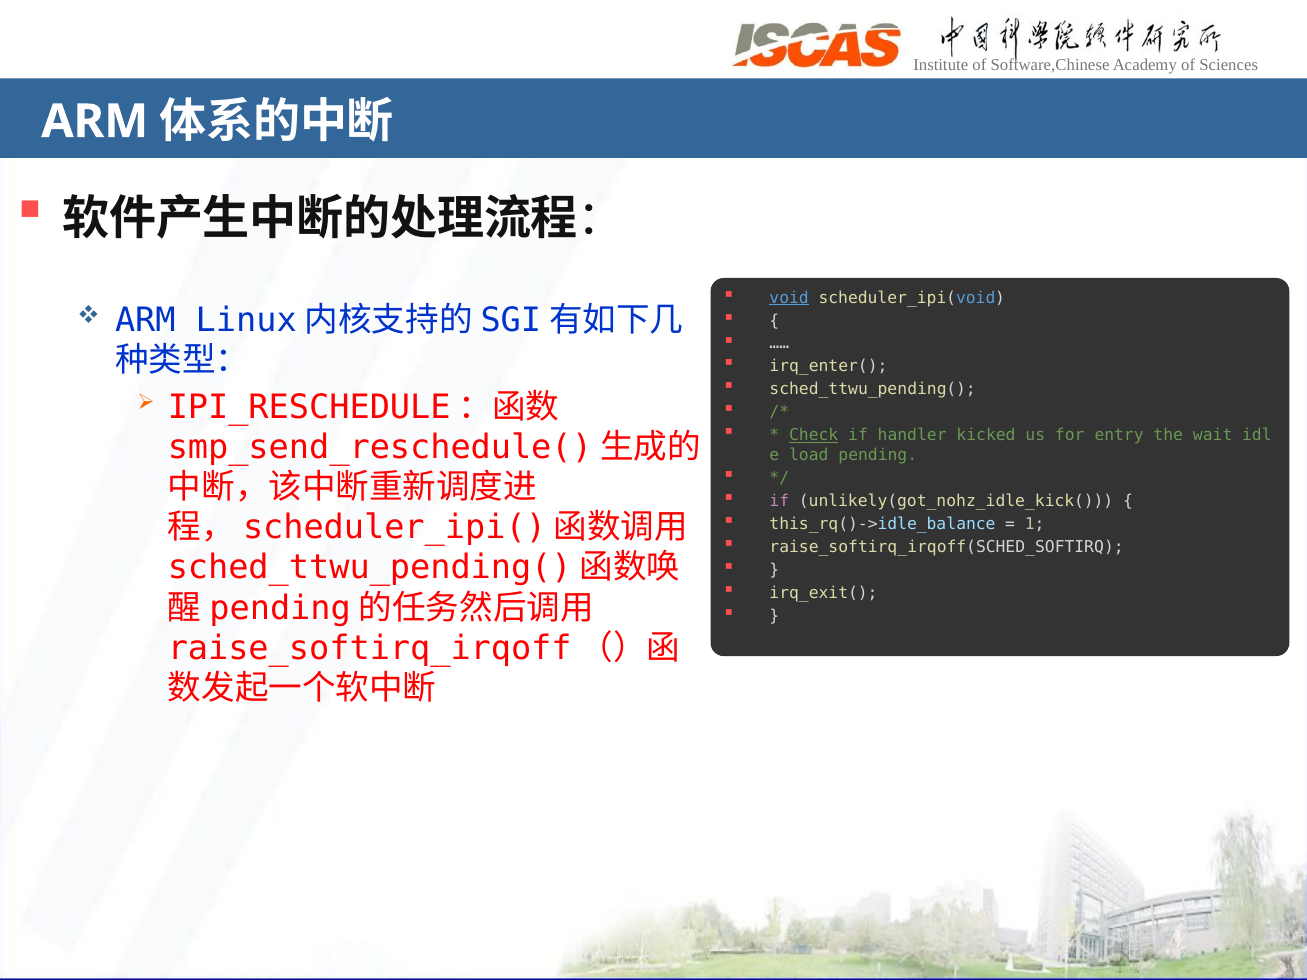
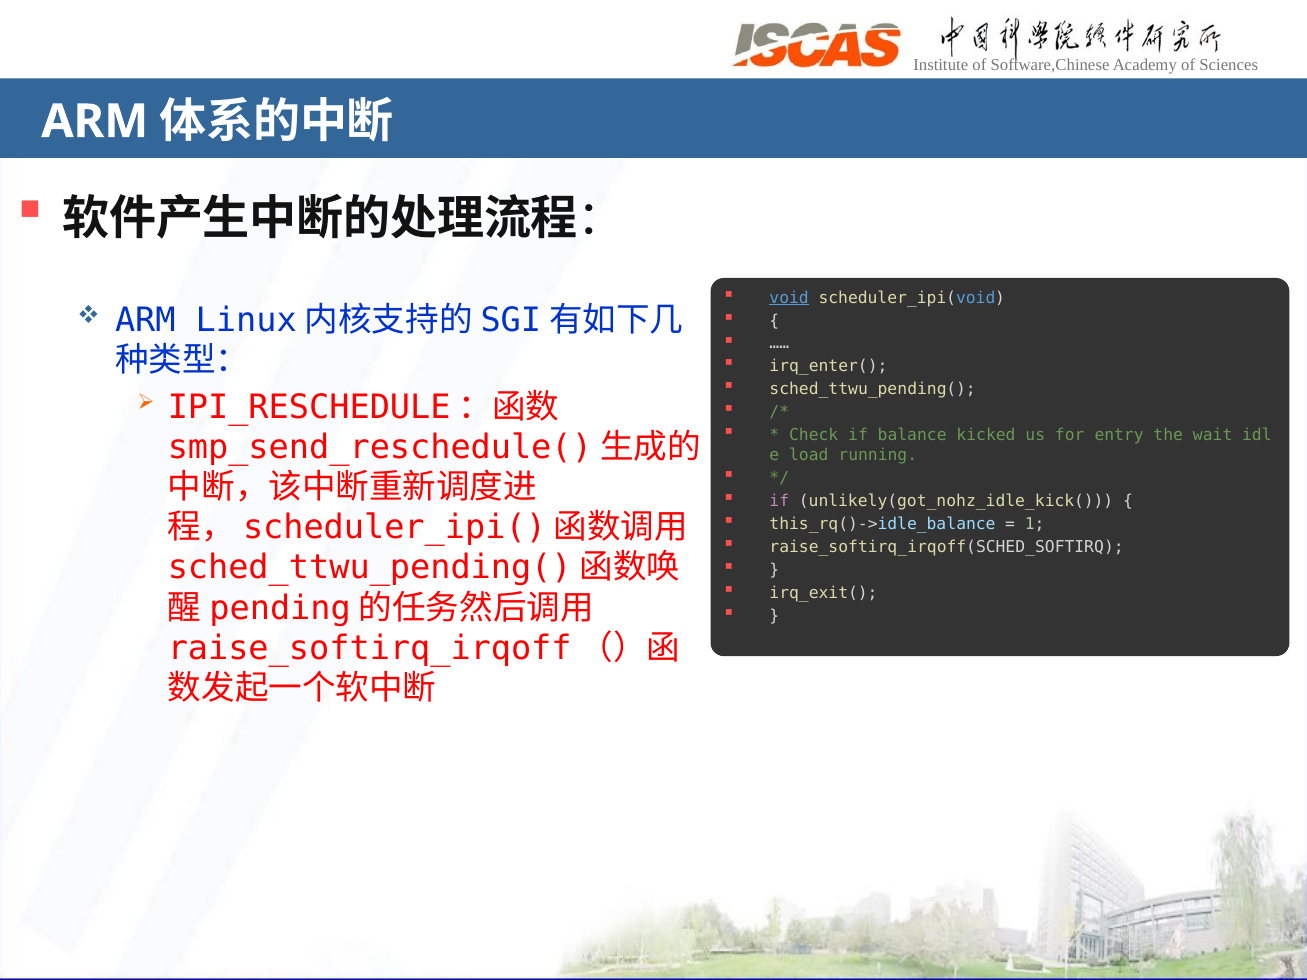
Check underline: present -> none
handler: handler -> balance
pending: pending -> running
